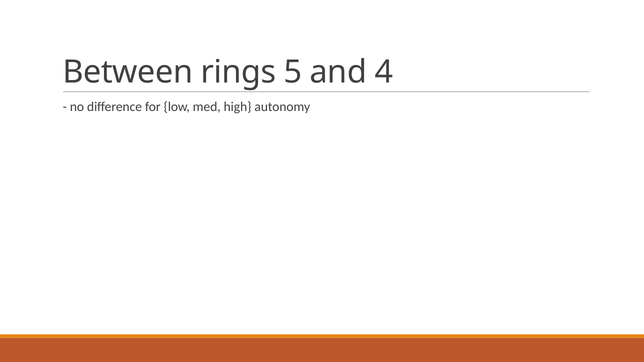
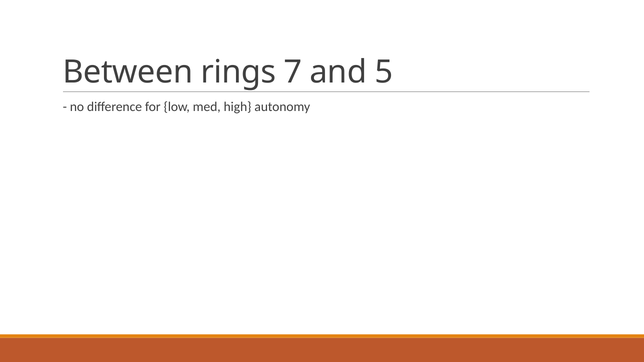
5: 5 -> 7
4: 4 -> 5
